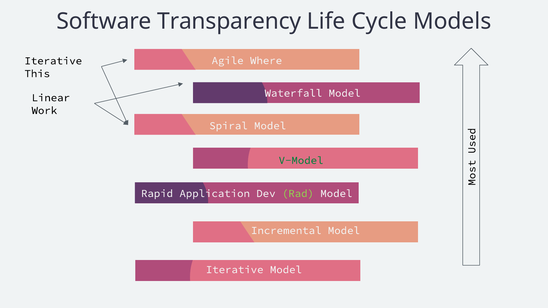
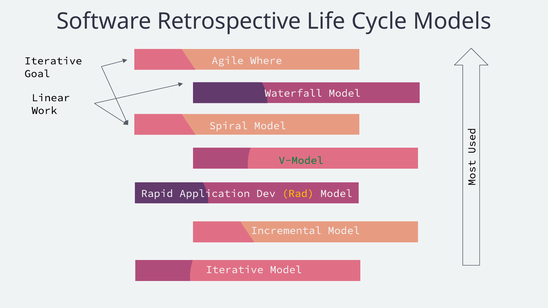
Transparency: Transparency -> Retrospective
This: This -> Goal
Rad colour: light green -> yellow
